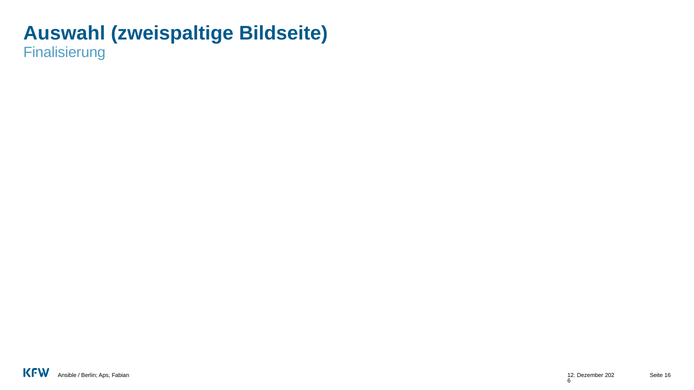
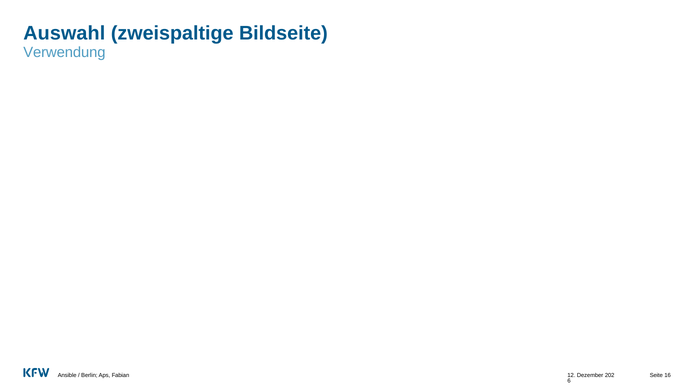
Finalisierung: Finalisierung -> Verwendung
